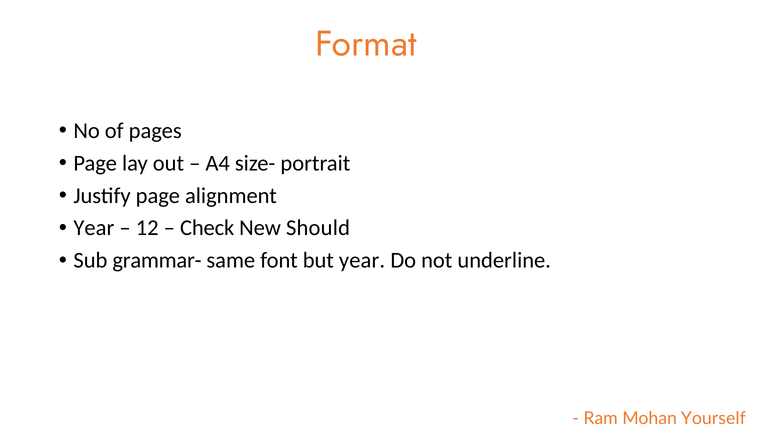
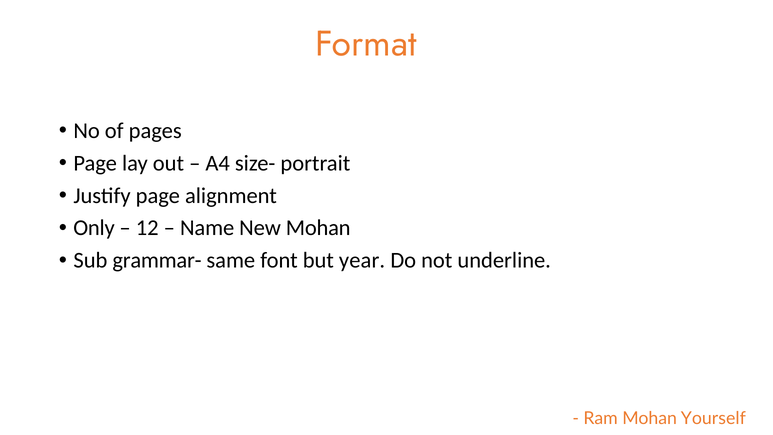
Year at (94, 228): Year -> Only
Check: Check -> Name
New Should: Should -> Mohan
